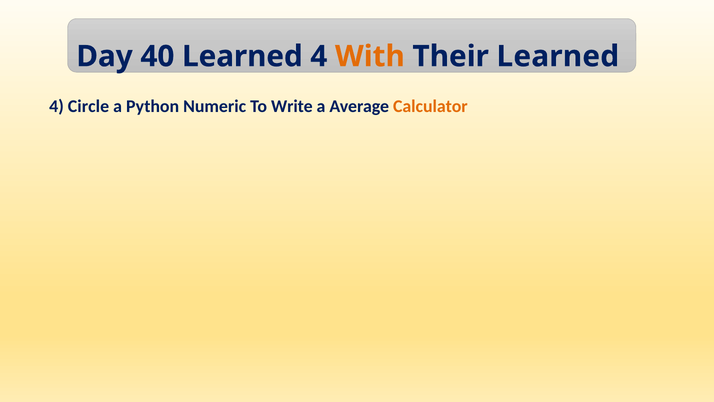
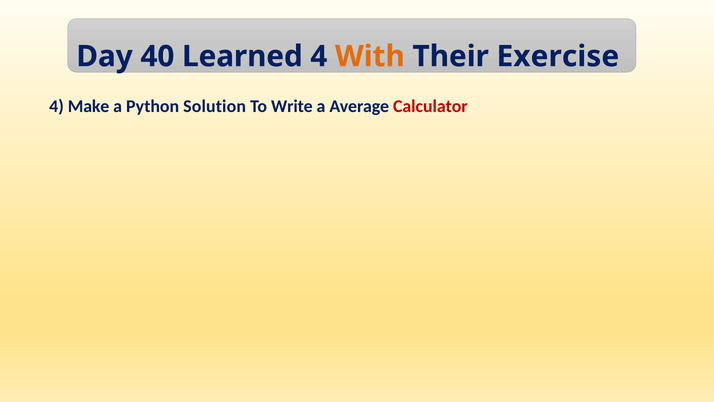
Their Learned: Learned -> Exercise
Circle: Circle -> Make
Numeric: Numeric -> Solution
Calculator colour: orange -> red
